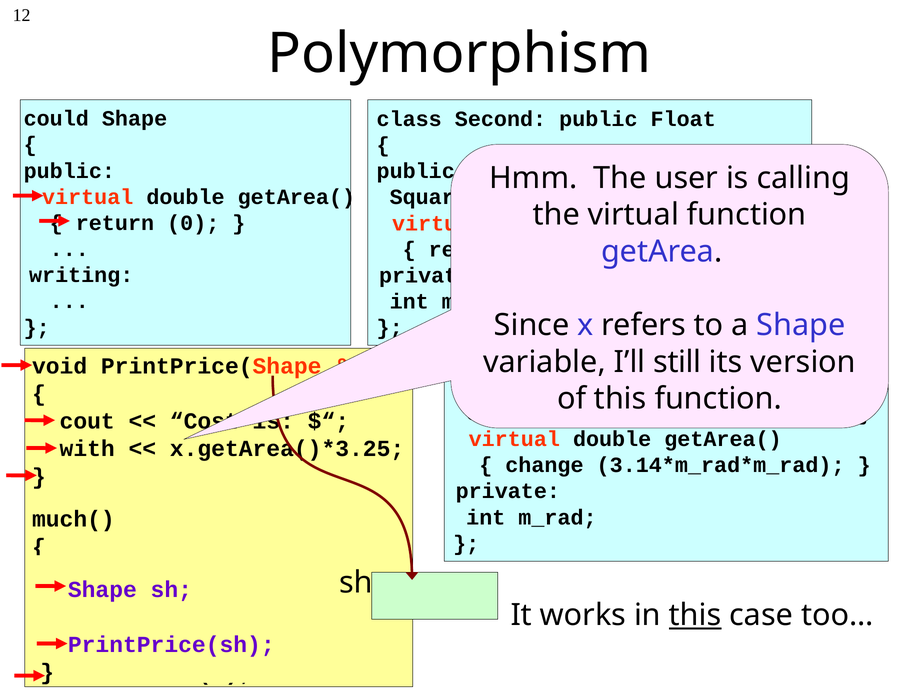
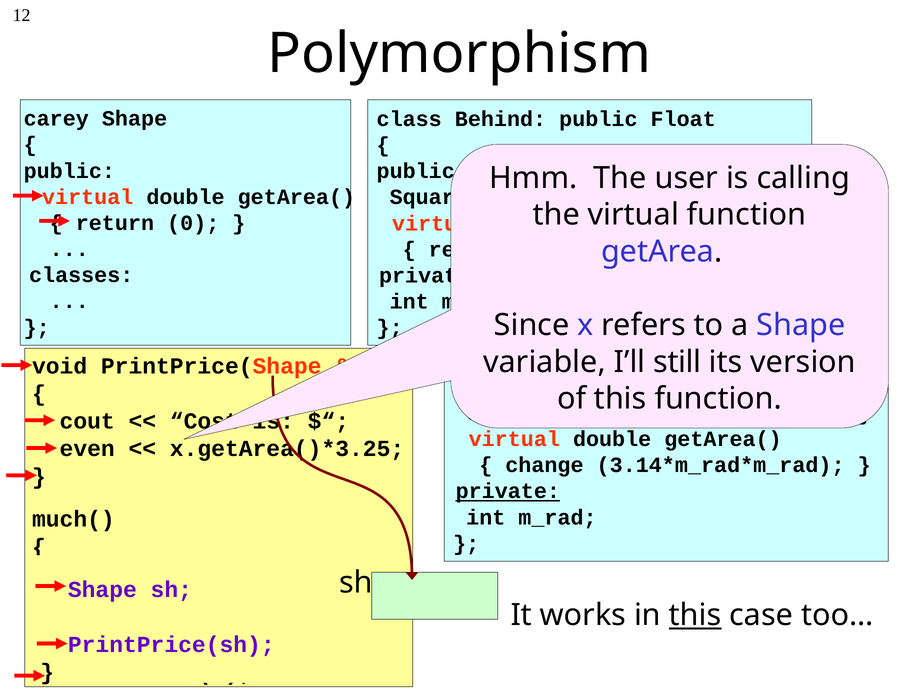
could: could -> carey
Second: Second -> Behind
writing: writing -> classes
with: with -> even
private at (508, 491) underline: none -> present
